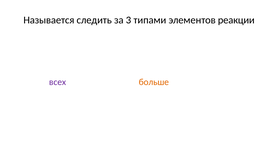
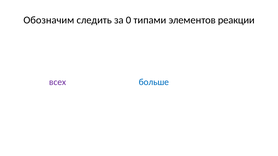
Называется: Называется -> Обозначим
3: 3 -> 0
больше at (154, 82) colour: orange -> blue
